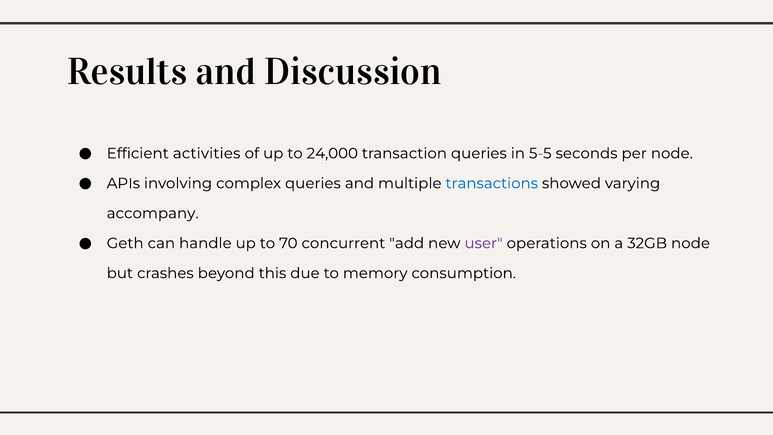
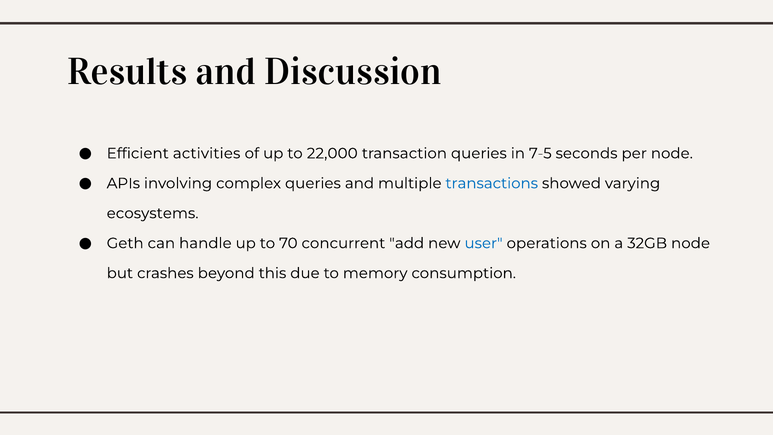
24,000: 24,000 -> 22,000
5-5: 5-5 -> 7-5
accompany: accompany -> ecosystems
user colour: purple -> blue
